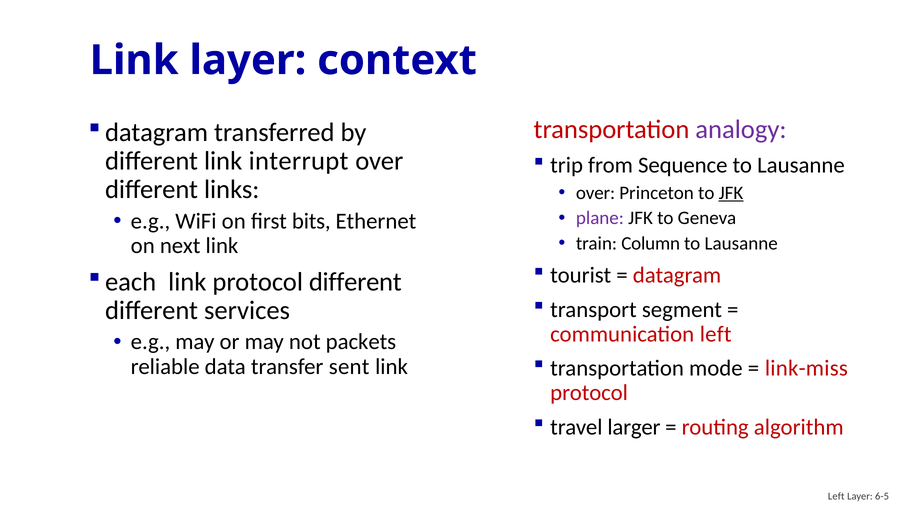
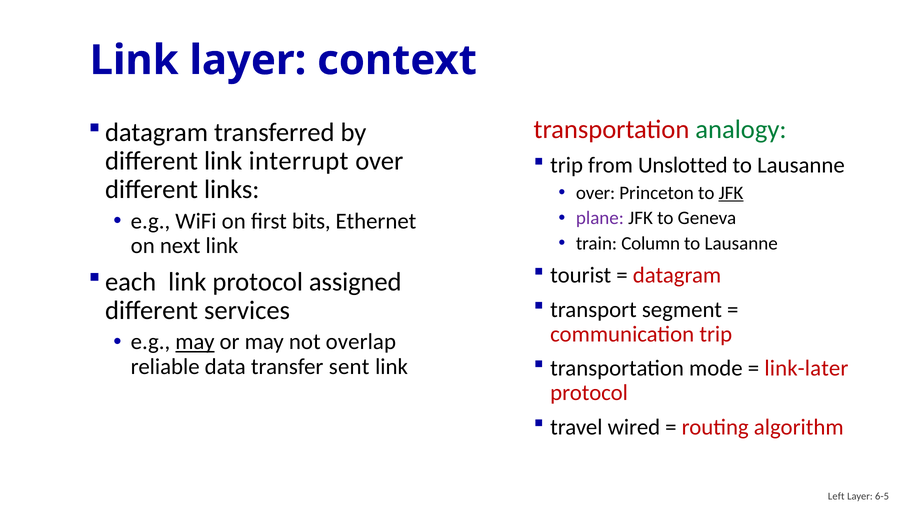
analogy colour: purple -> green
Sequence: Sequence -> Unslotted
protocol different: different -> assigned
communication left: left -> trip
may at (195, 342) underline: none -> present
packets: packets -> overlap
link-miss: link-miss -> link-later
larger: larger -> wired
